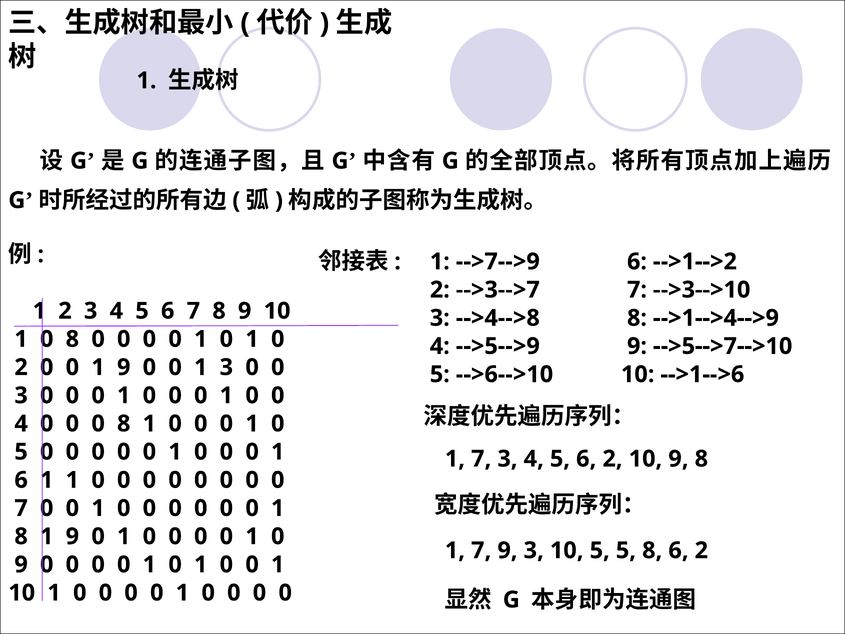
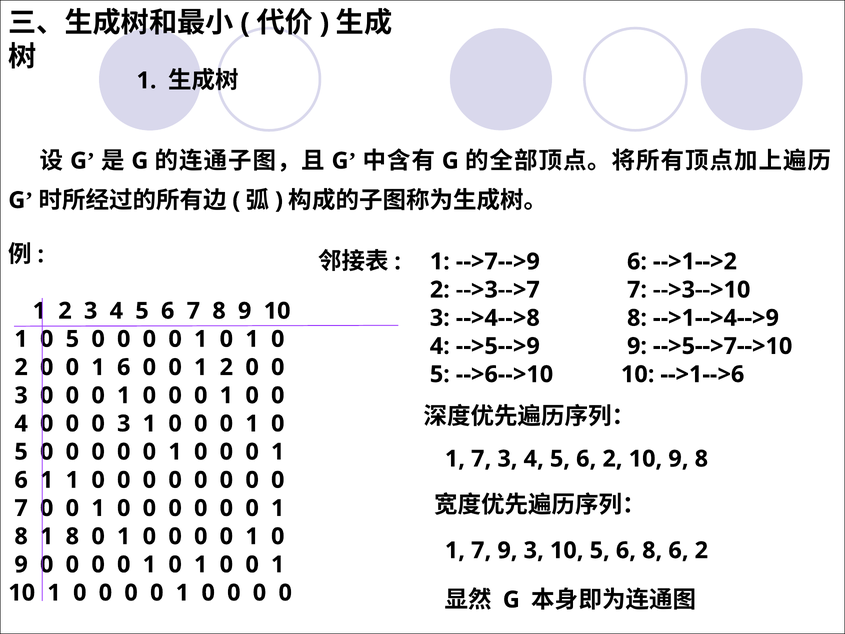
8 at (72, 339): 8 -> 5
9 at (124, 367): 9 -> 6
0 1 3: 3 -> 2
0 0 0 8: 8 -> 3
8 1 9: 9 -> 8
10 5 5: 5 -> 6
